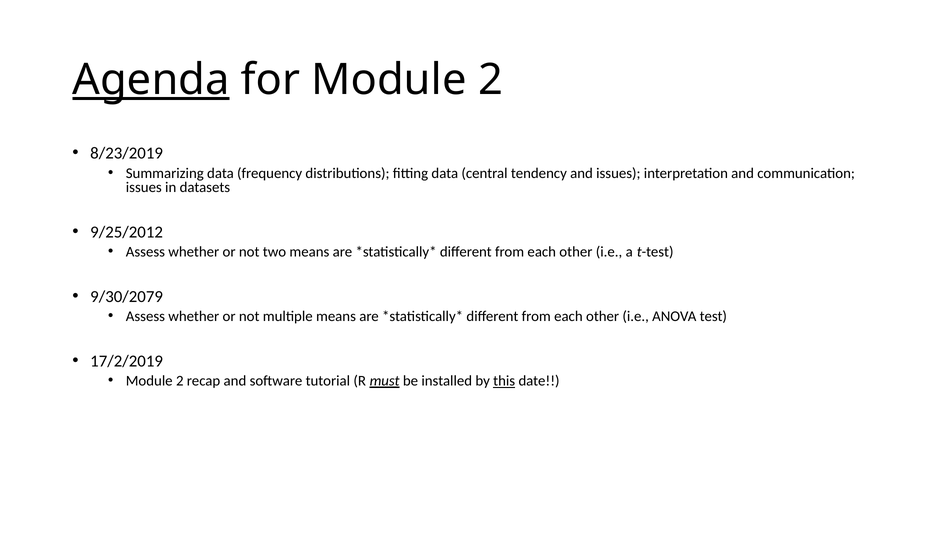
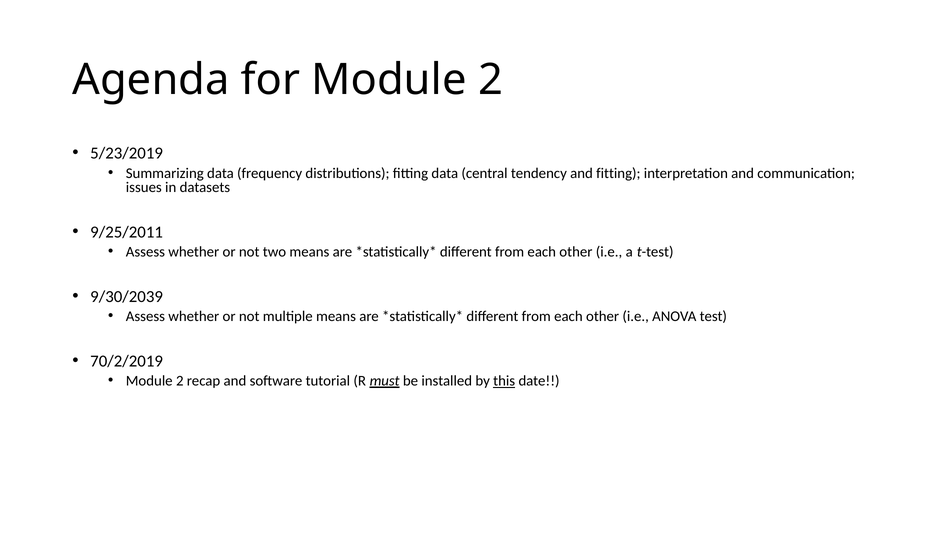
Agenda underline: present -> none
8/23/2019: 8/23/2019 -> 5/23/2019
and issues: issues -> fitting
9/25/2012: 9/25/2012 -> 9/25/2011
9/30/2079: 9/30/2079 -> 9/30/2039
17/2/2019: 17/2/2019 -> 70/2/2019
